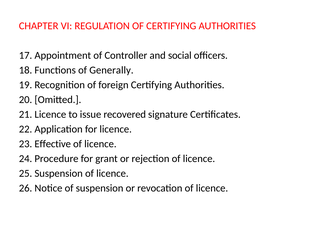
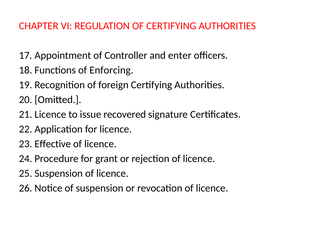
social: social -> enter
Generally: Generally -> Enforcing
